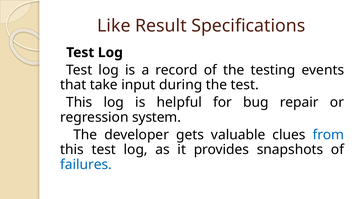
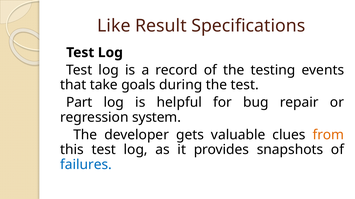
input: input -> goals
This at (79, 103): This -> Part
from colour: blue -> orange
